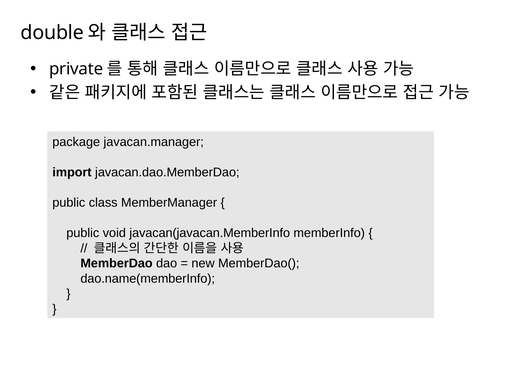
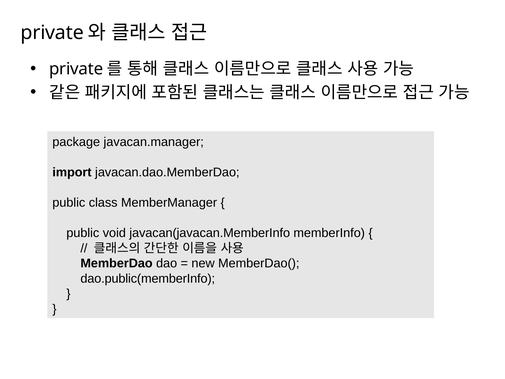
double at (52, 33): double -> private
dao.name(memberInfo: dao.name(memberInfo -> dao.public(memberInfo
